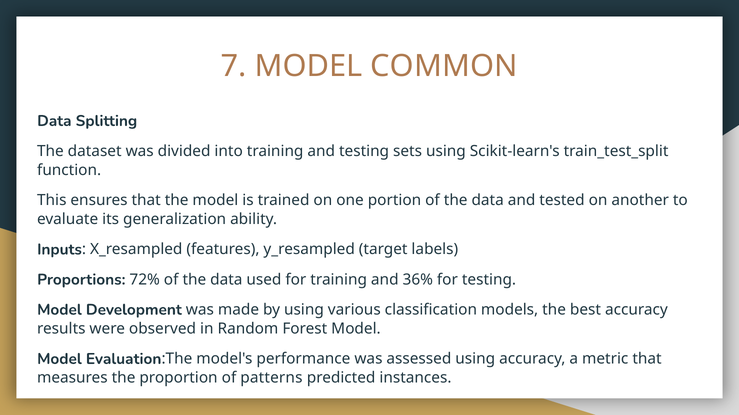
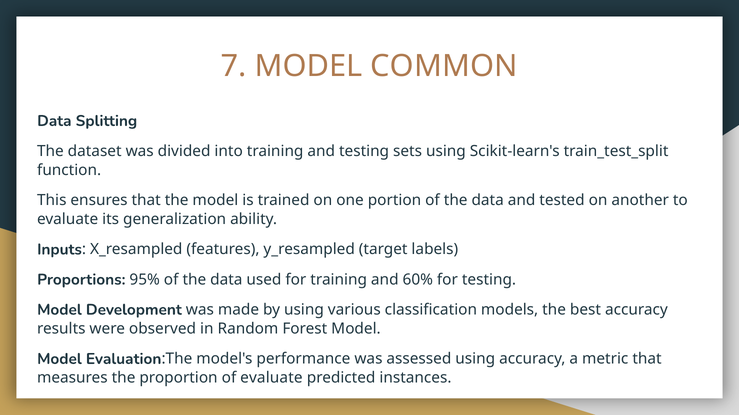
72%: 72% -> 95%
36%: 36% -> 60%
of patterns: patterns -> evaluate
